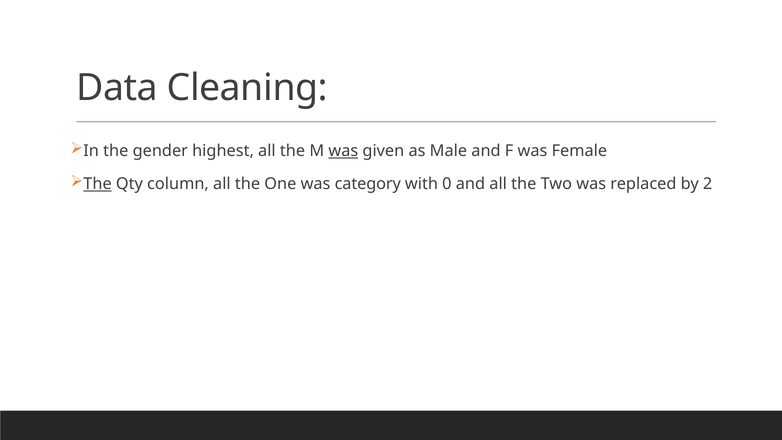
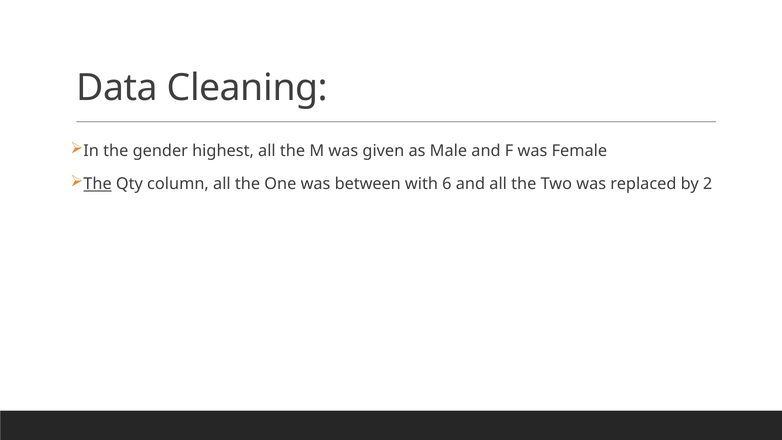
was at (343, 151) underline: present -> none
category: category -> between
0: 0 -> 6
